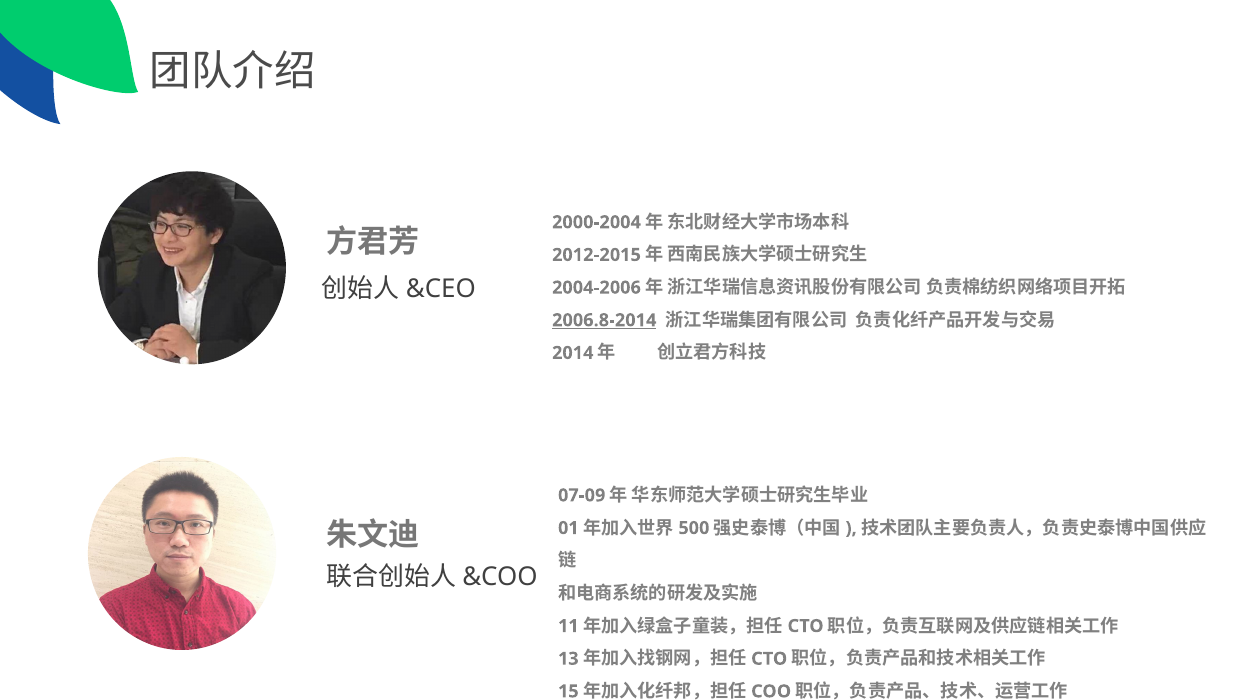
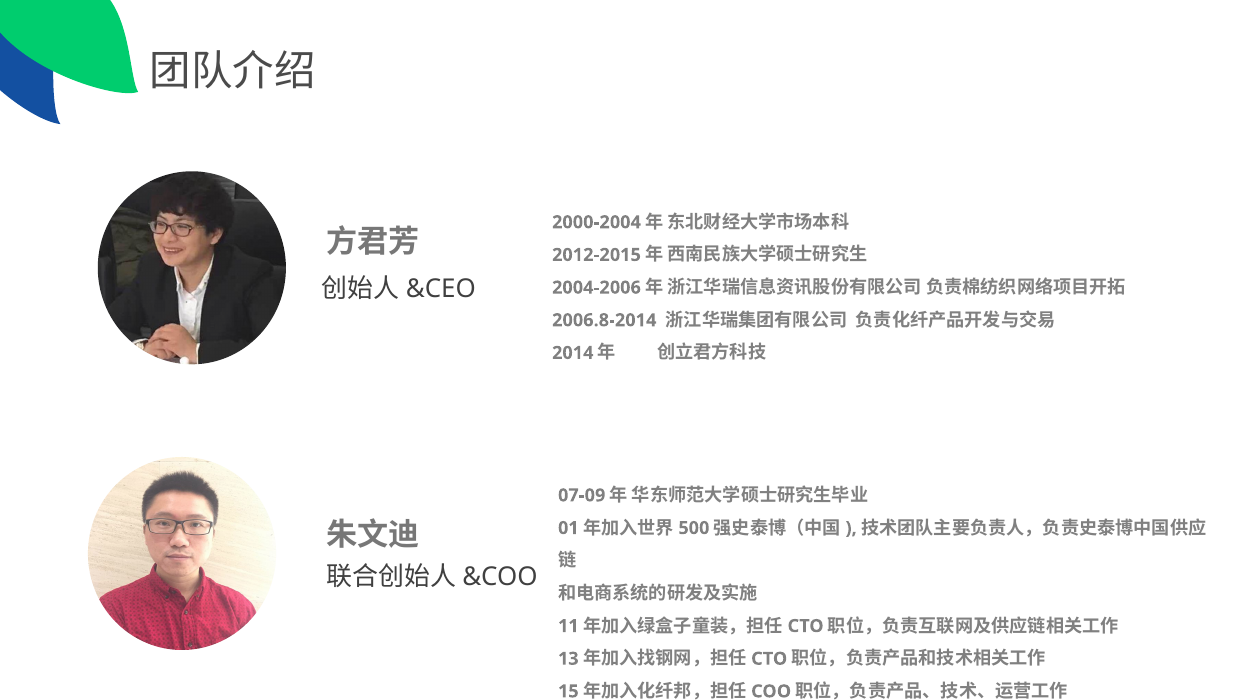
2006.8-2014 underline: present -> none
